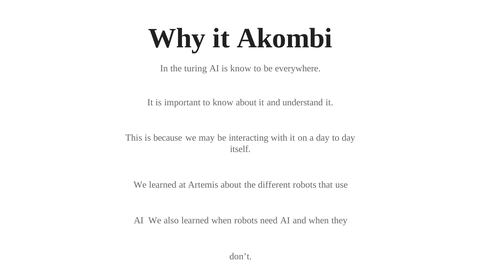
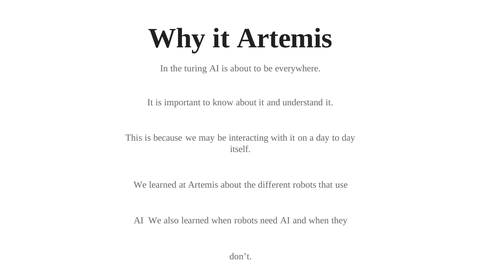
it Akombi: Akombi -> Artemis
is know: know -> about
